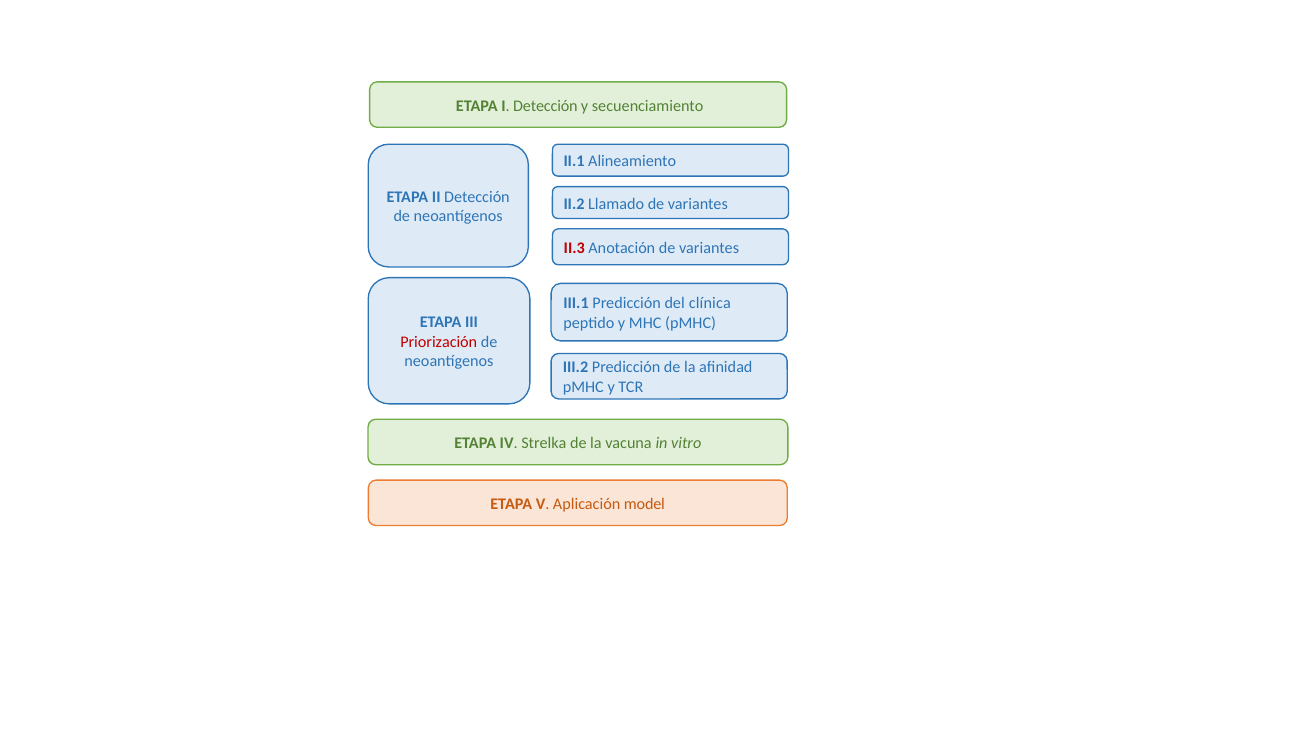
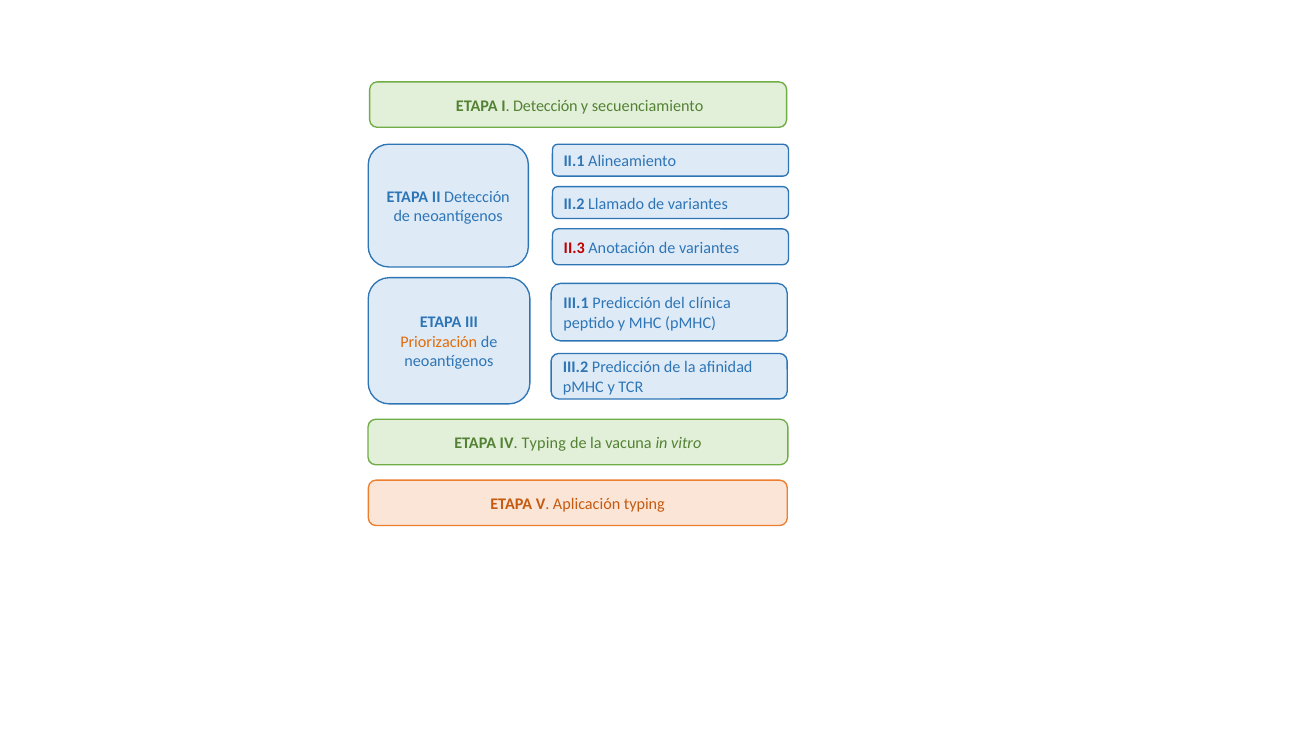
Priorización colour: red -> orange
IV Strelka: Strelka -> Typing
Aplicación model: model -> typing
